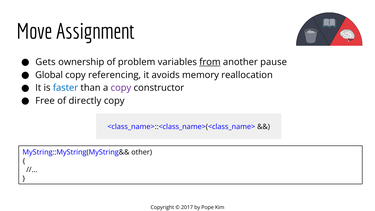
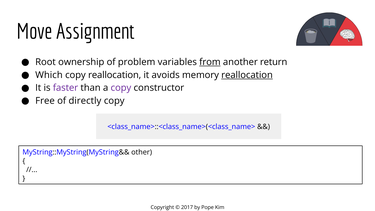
Gets: Gets -> Root
pause: pause -> return
Global: Global -> Which
copy referencing: referencing -> reallocation
reallocation at (247, 75) underline: none -> present
faster colour: blue -> purple
